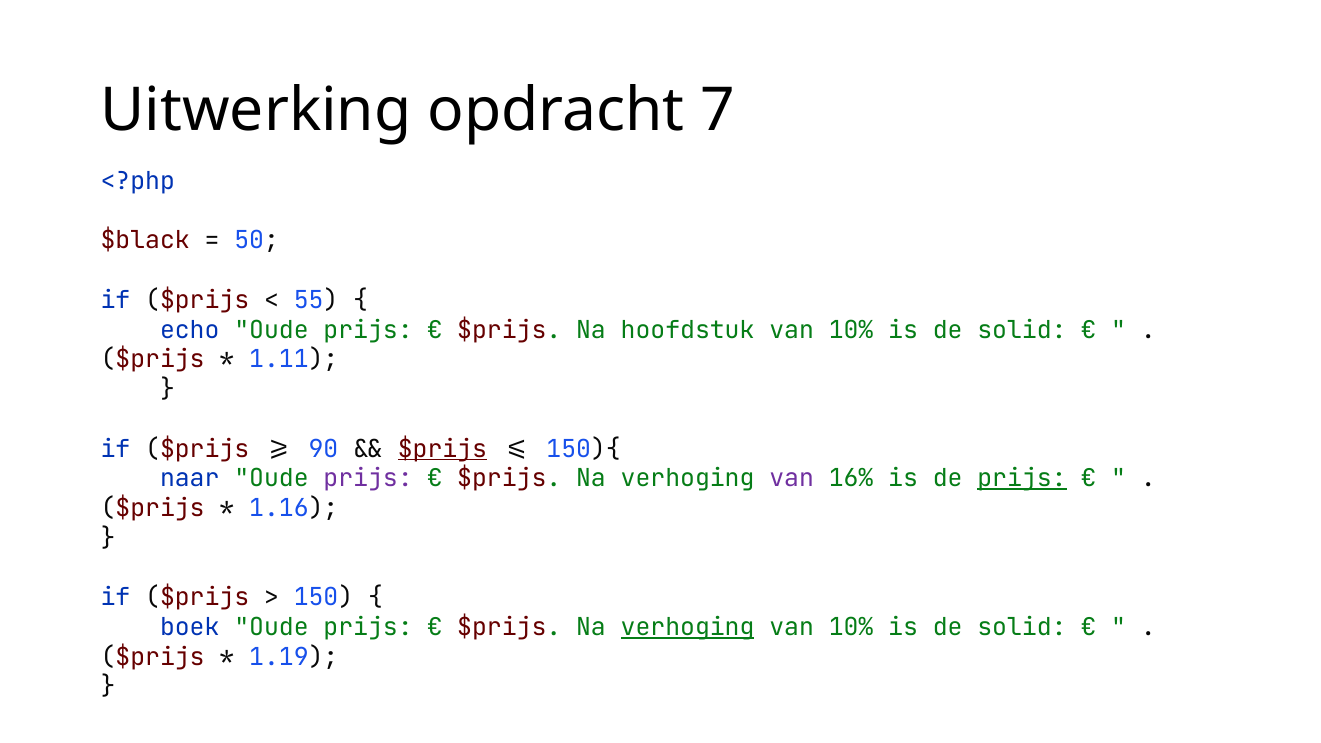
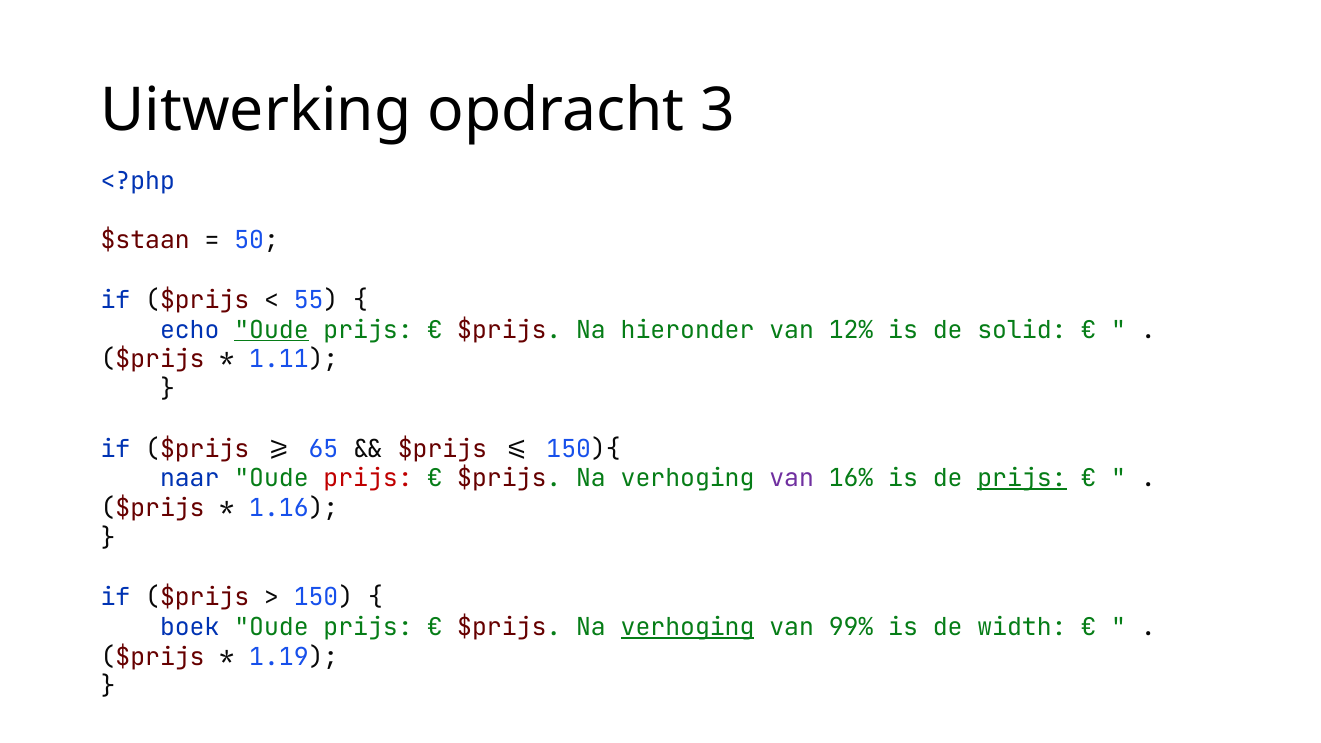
7: 7 -> 3
$black: $black -> $staan
Oude at (271, 330) underline: none -> present
hoofdstuk: hoofdstuk -> hieronder
10% at (851, 330): 10% -> 12%
90: 90 -> 65
$prijs at (442, 449) underline: present -> none
prijs at (368, 479) colour: purple -> red
10% at (851, 627): 10% -> 99%
solid at (1022, 627): solid -> width
